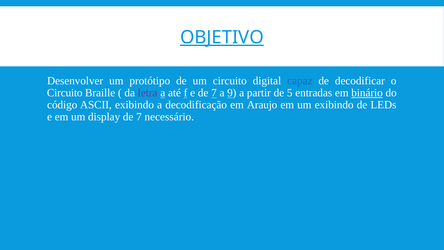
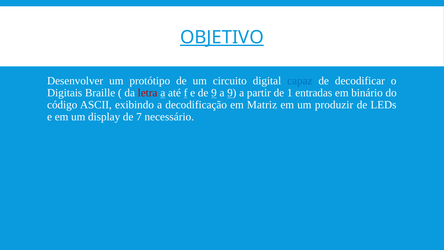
Circuito at (65, 93): Circuito -> Digitais
letra colour: purple -> red
e de 7: 7 -> 9
5: 5 -> 1
binário underline: present -> none
Araujo: Araujo -> Matriz
um exibindo: exibindo -> produzir
